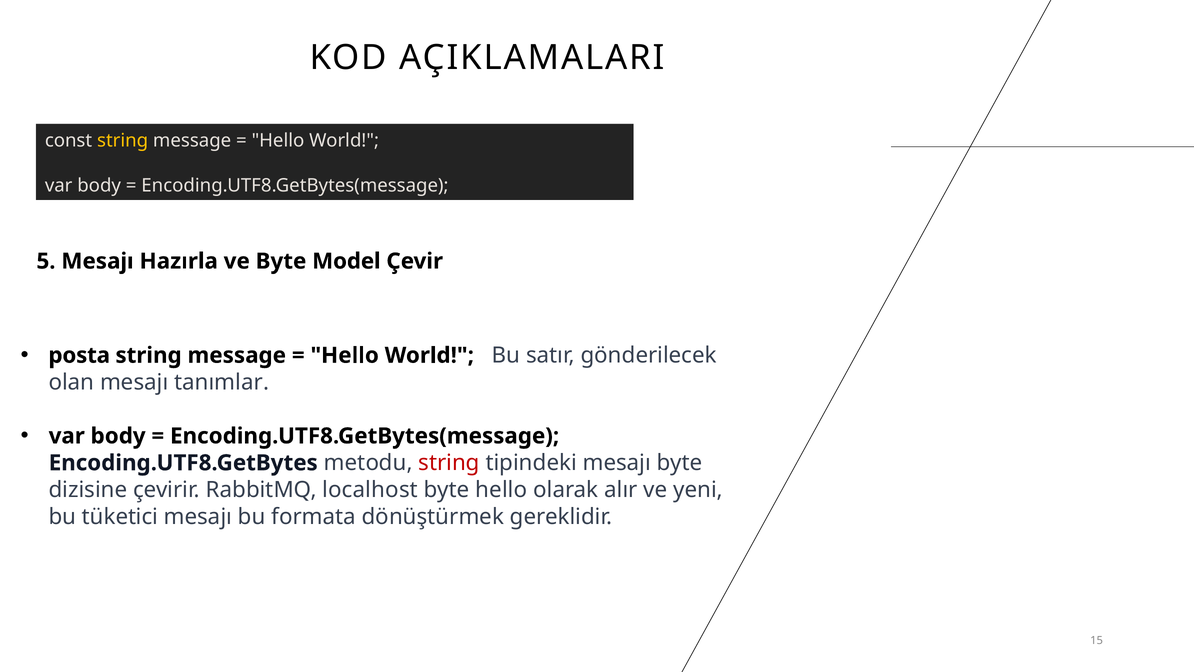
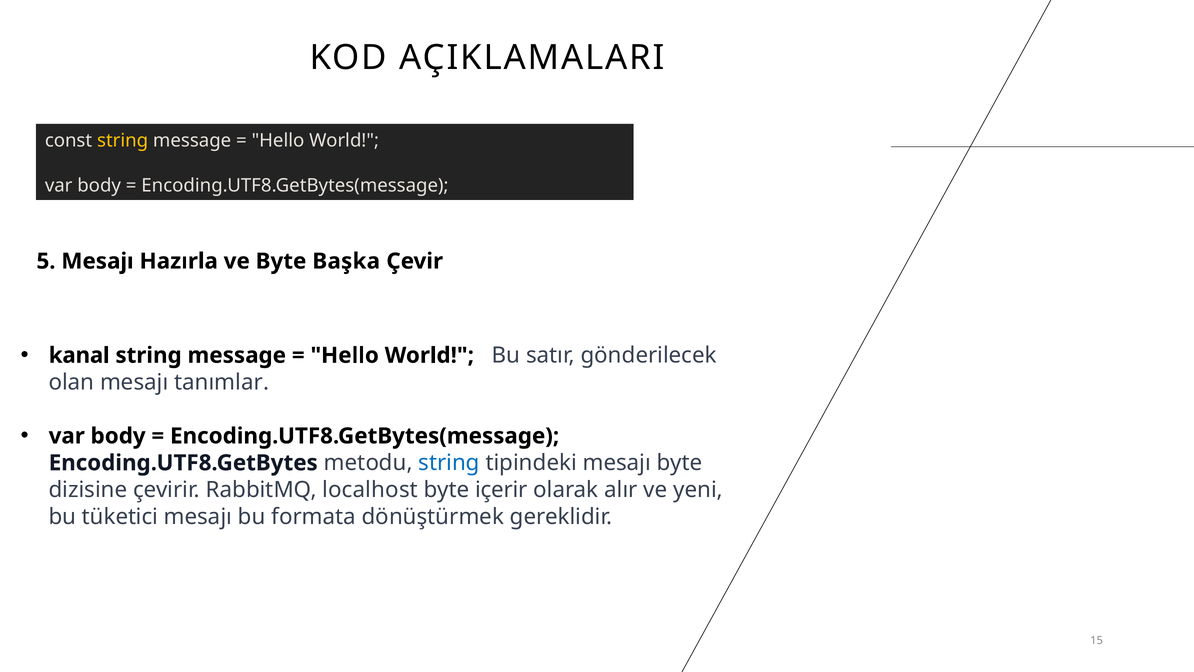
Model: Model -> Başka
posta: posta -> kanal
string at (449, 463) colour: red -> blue
byte hello: hello -> içerir
